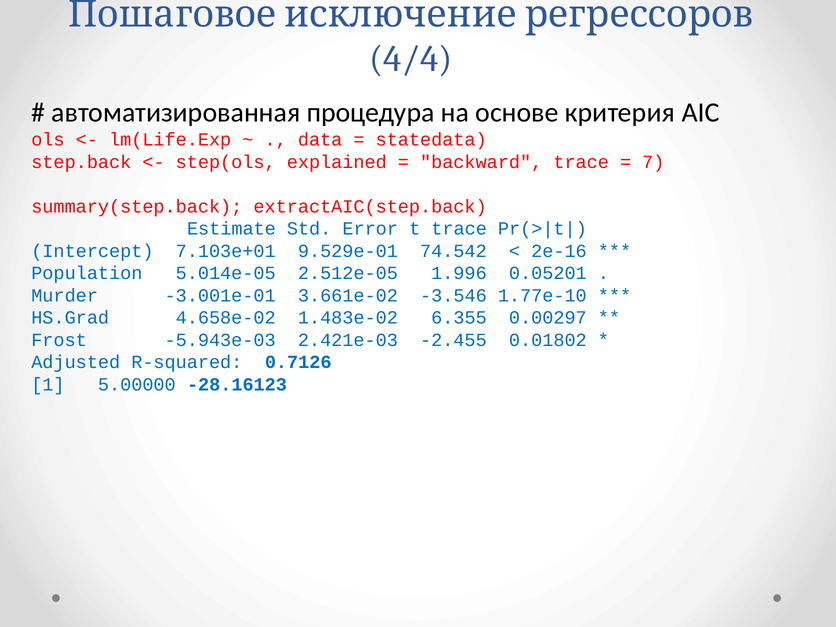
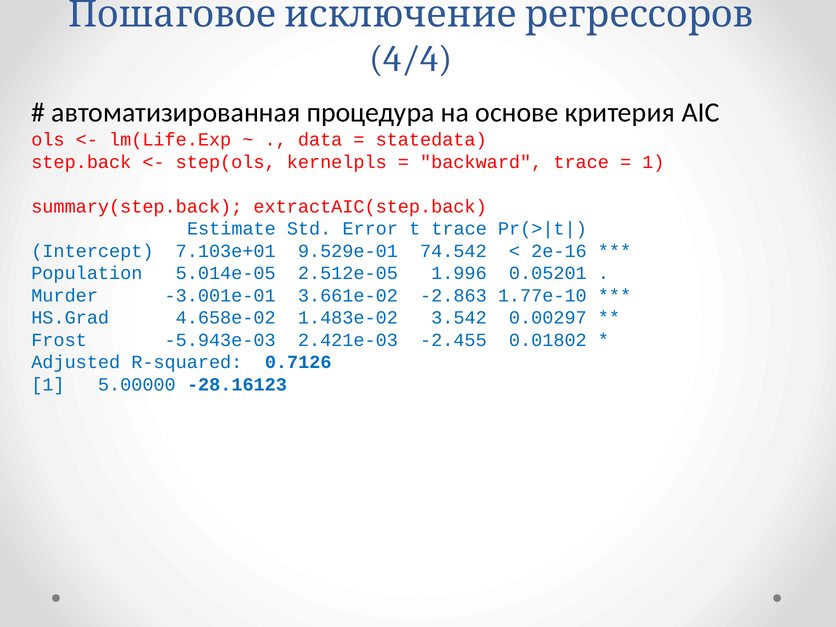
explained: explained -> kernelpls
7 at (653, 162): 7 -> 1
-3.546: -3.546 -> -2.863
6.355: 6.355 -> 3.542
